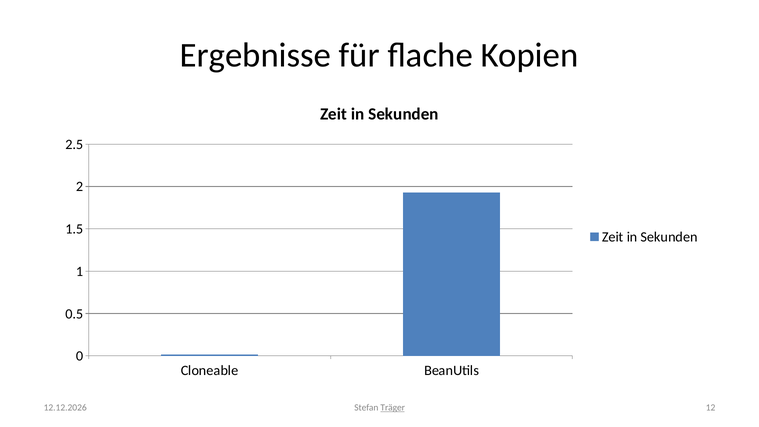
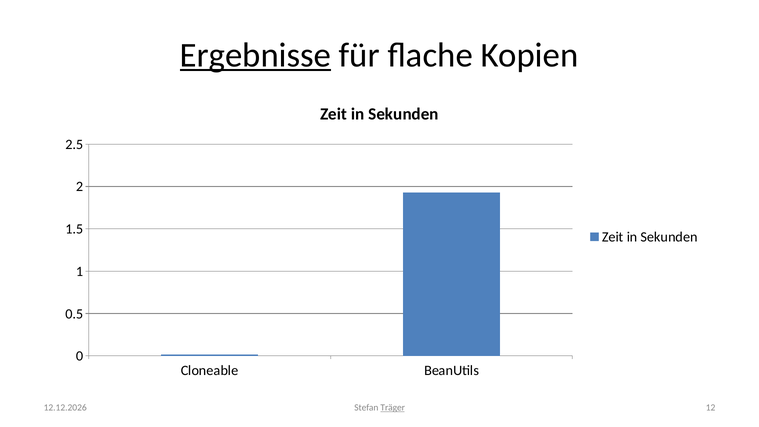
Ergebnisse underline: none -> present
